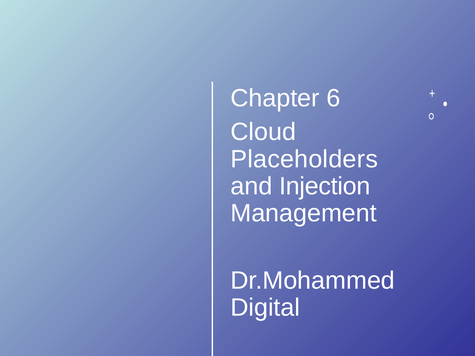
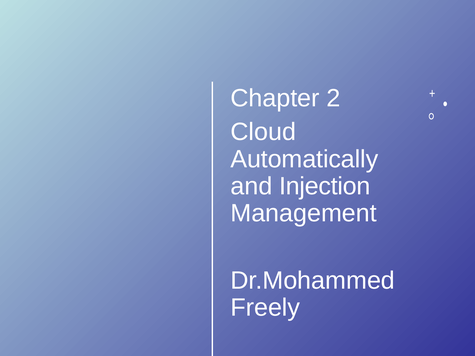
6: 6 -> 2
Placeholders: Placeholders -> Automatically
Digital: Digital -> Freely
